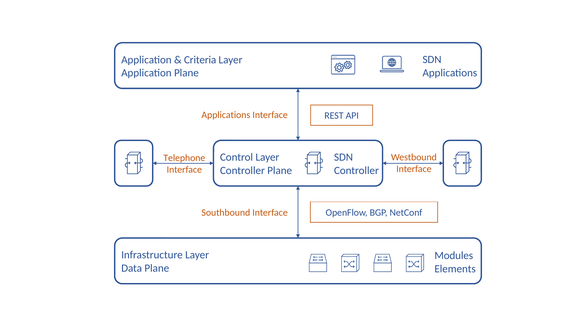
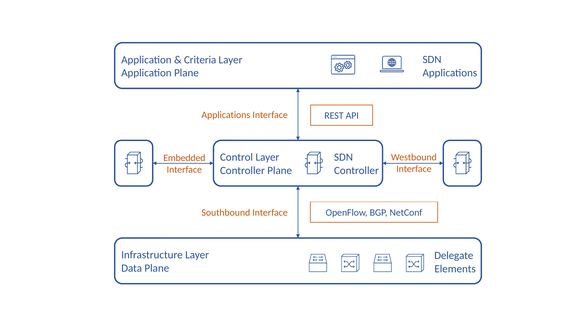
Telephone: Telephone -> Embedded
Modules: Modules -> Delegate
